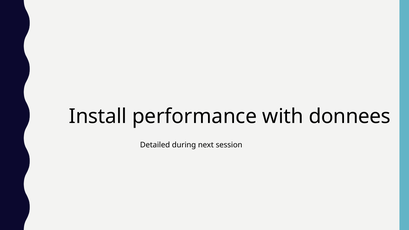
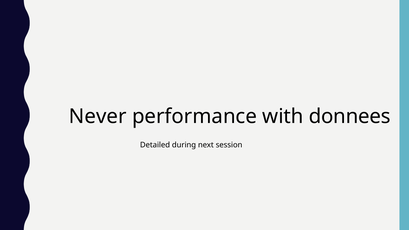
Install: Install -> Never
